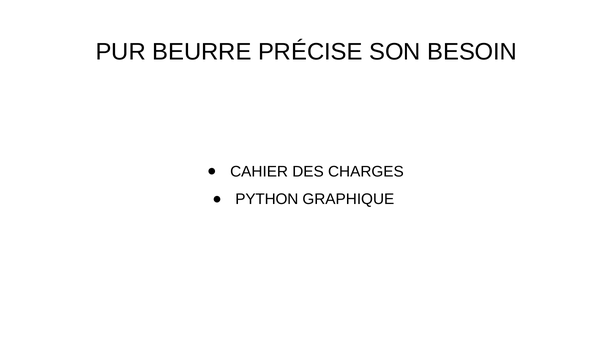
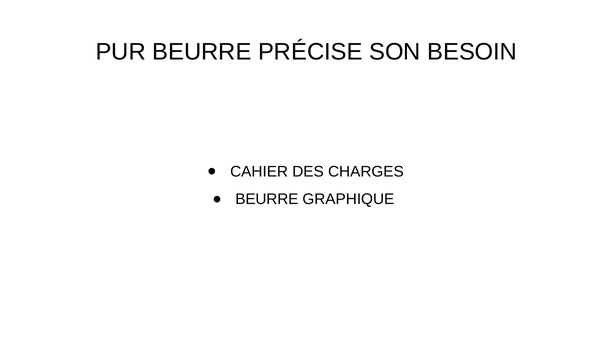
PYTHON at (267, 199): PYTHON -> BEURRE
